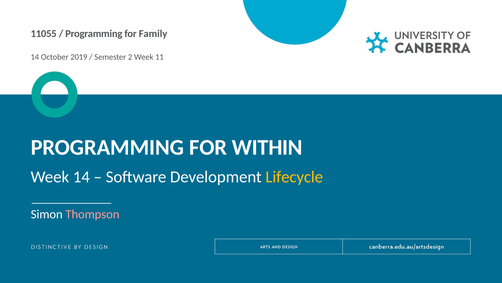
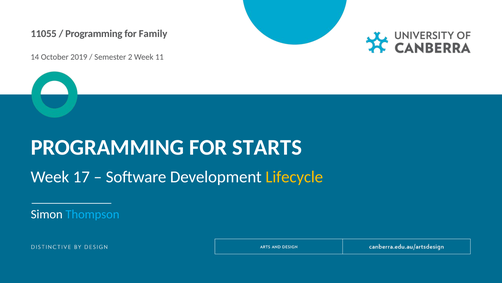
WITHIN: WITHIN -> STARTS
Week 14: 14 -> 17
Thompson colour: pink -> light blue
